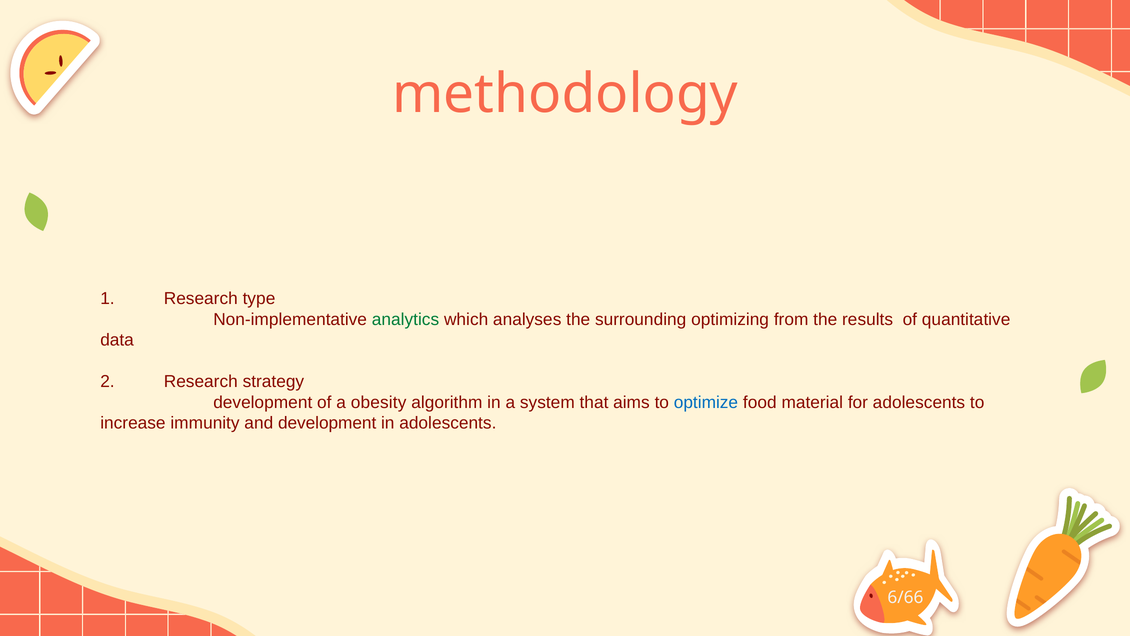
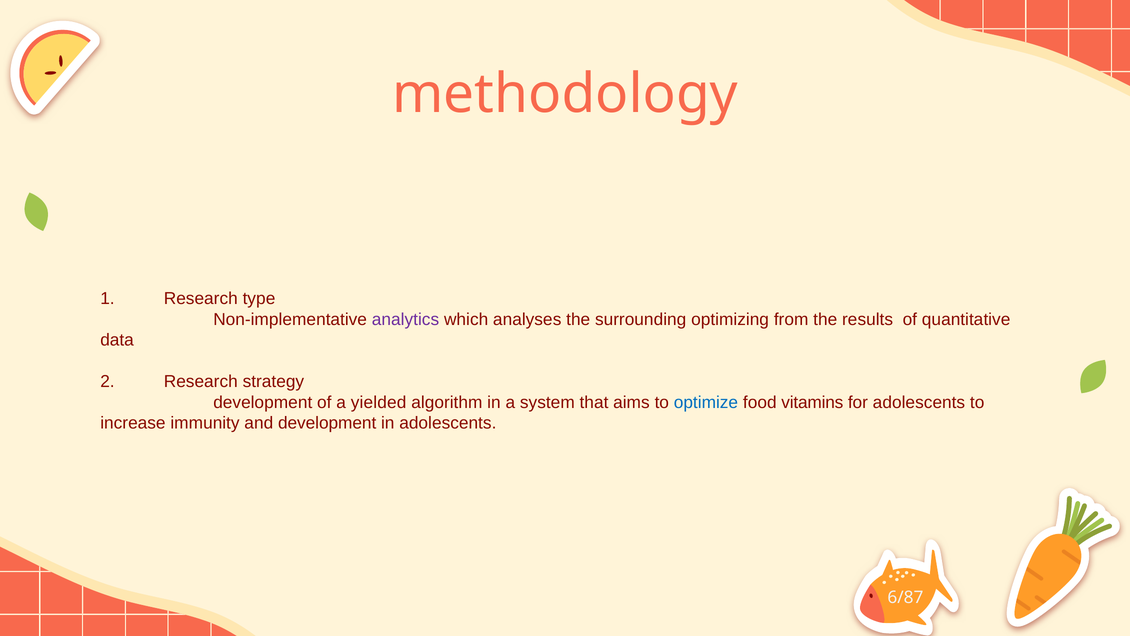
analytics colour: green -> purple
obesity: obesity -> yielded
material: material -> vitamins
6/66: 6/66 -> 6/87
